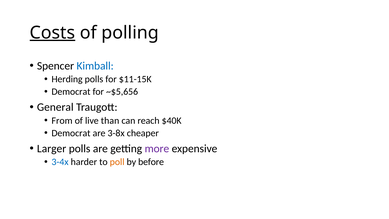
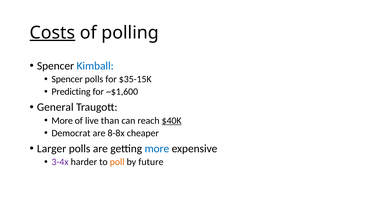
Herding at (67, 79): Herding -> Spencer
$11-15K: $11-15K -> $35-15K
Democrat at (71, 92): Democrat -> Predicting
~$5,656: ~$5,656 -> ~$1,600
From at (62, 121): From -> More
$40K underline: none -> present
3-8x: 3-8x -> 8-8x
more at (157, 148) colour: purple -> blue
3-4x colour: blue -> purple
before: before -> future
